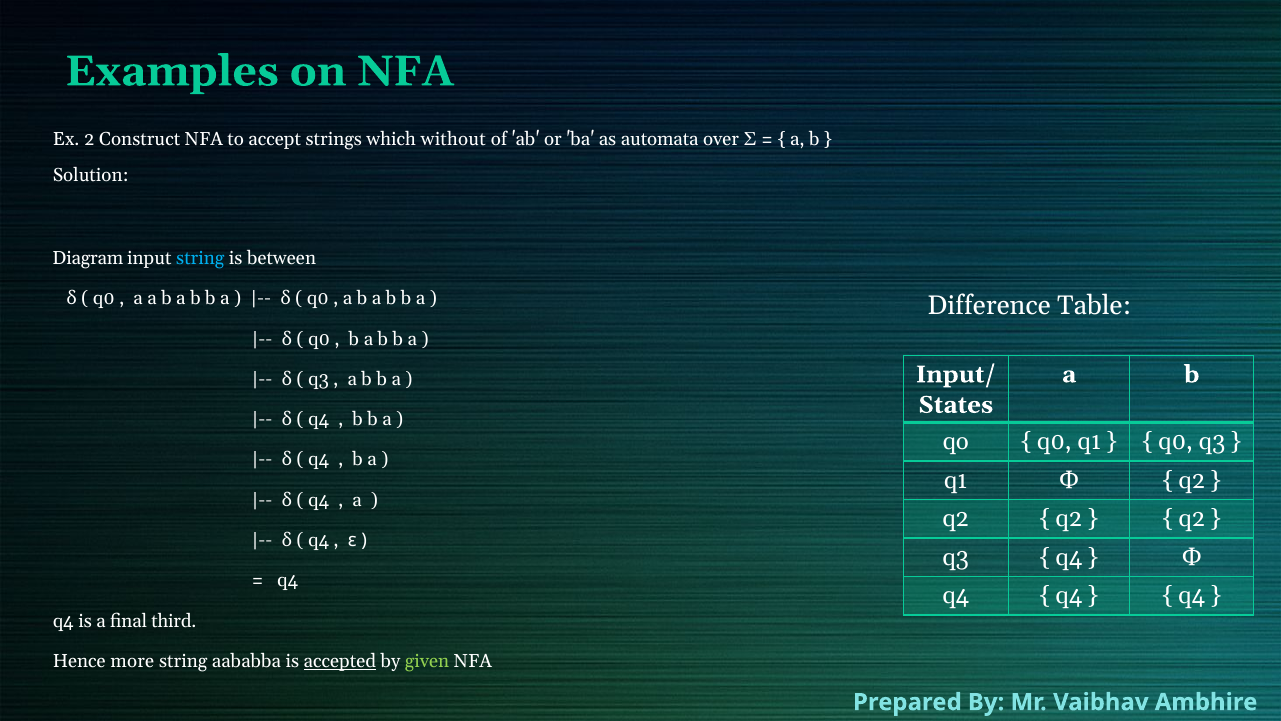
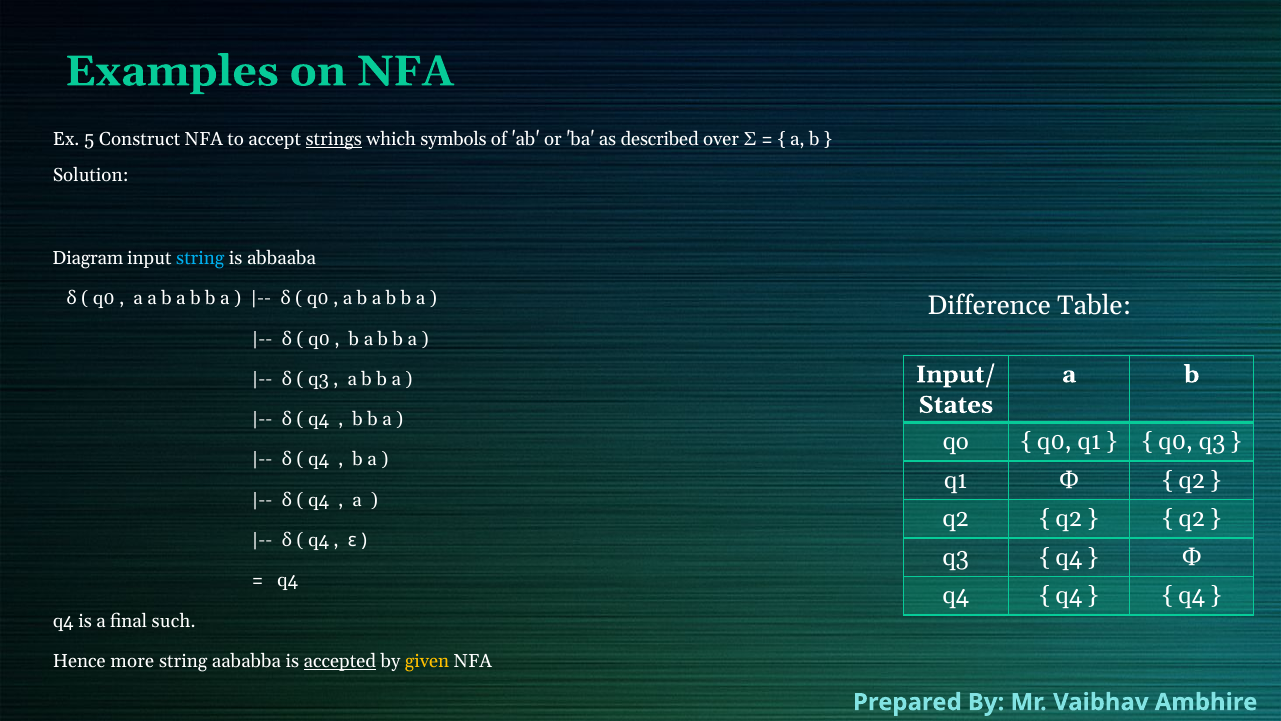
2: 2 -> 5
strings underline: none -> present
without: without -> symbols
automata: automata -> described
between: between -> abbaaba
third: third -> such
given colour: light green -> yellow
